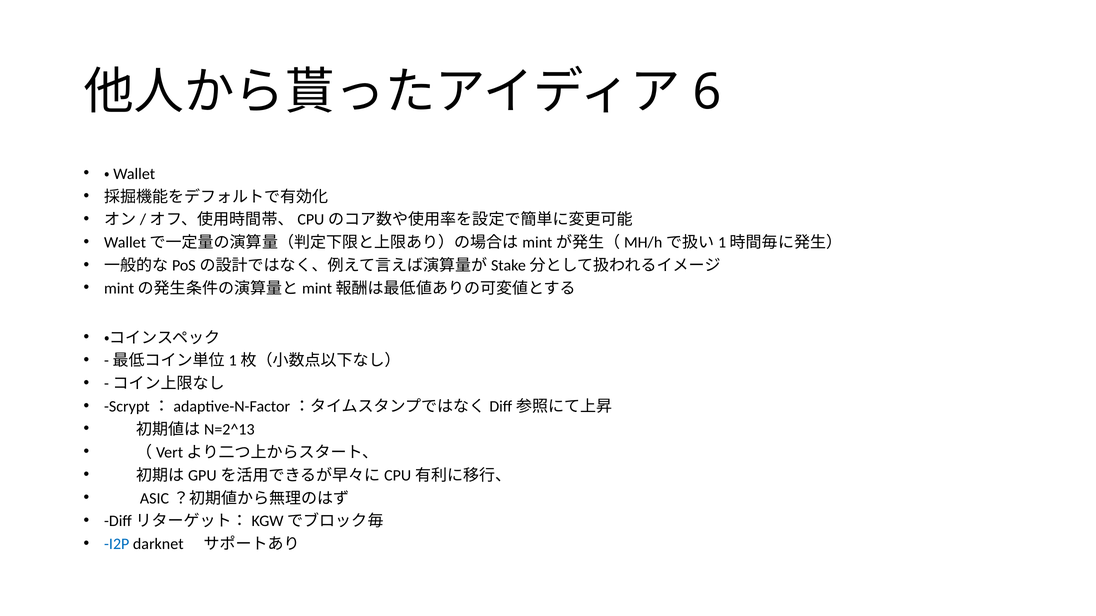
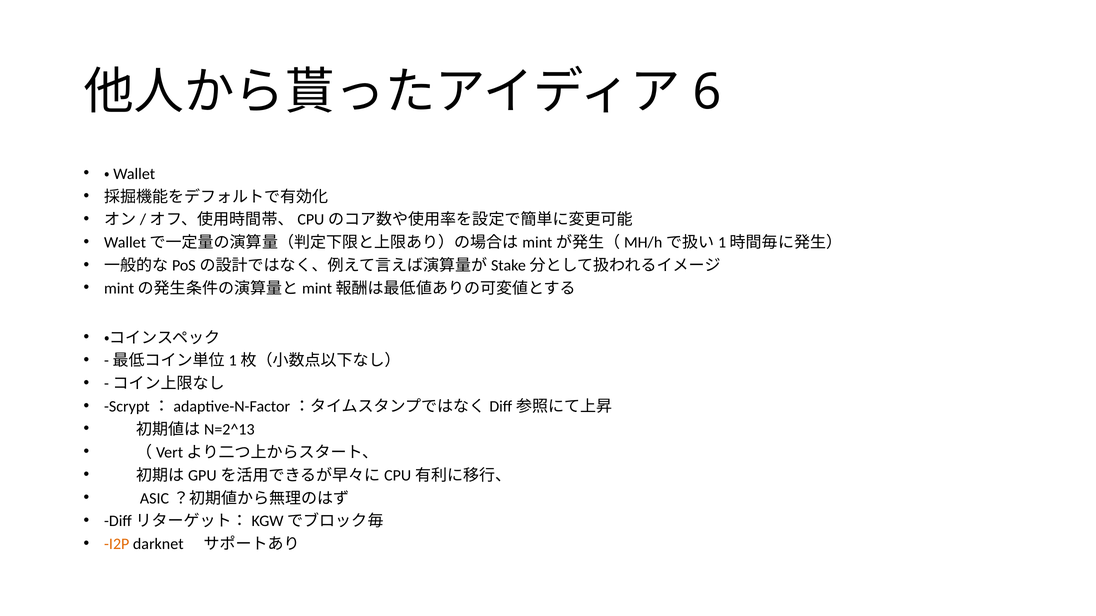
I2P colour: blue -> orange
